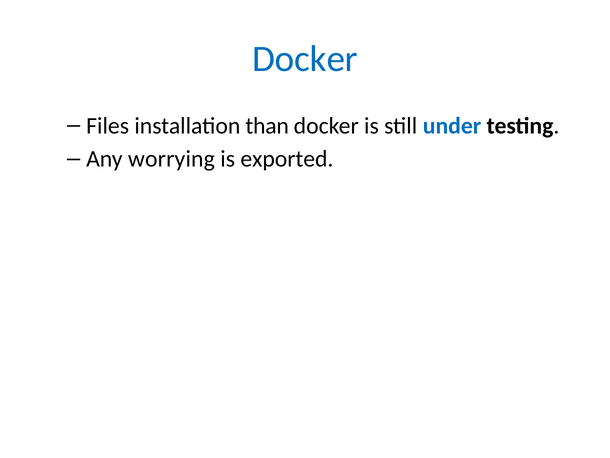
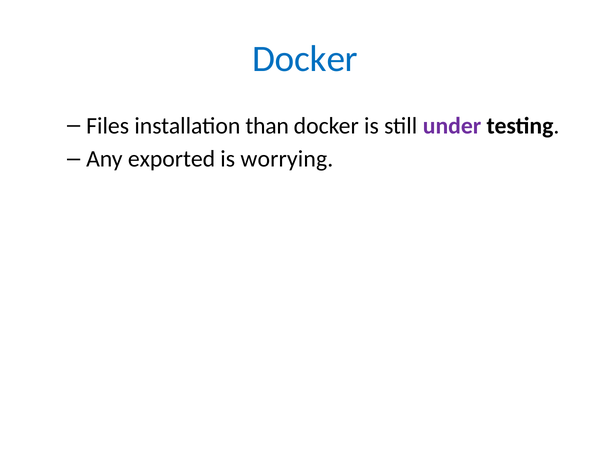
under colour: blue -> purple
worrying: worrying -> exported
exported: exported -> worrying
